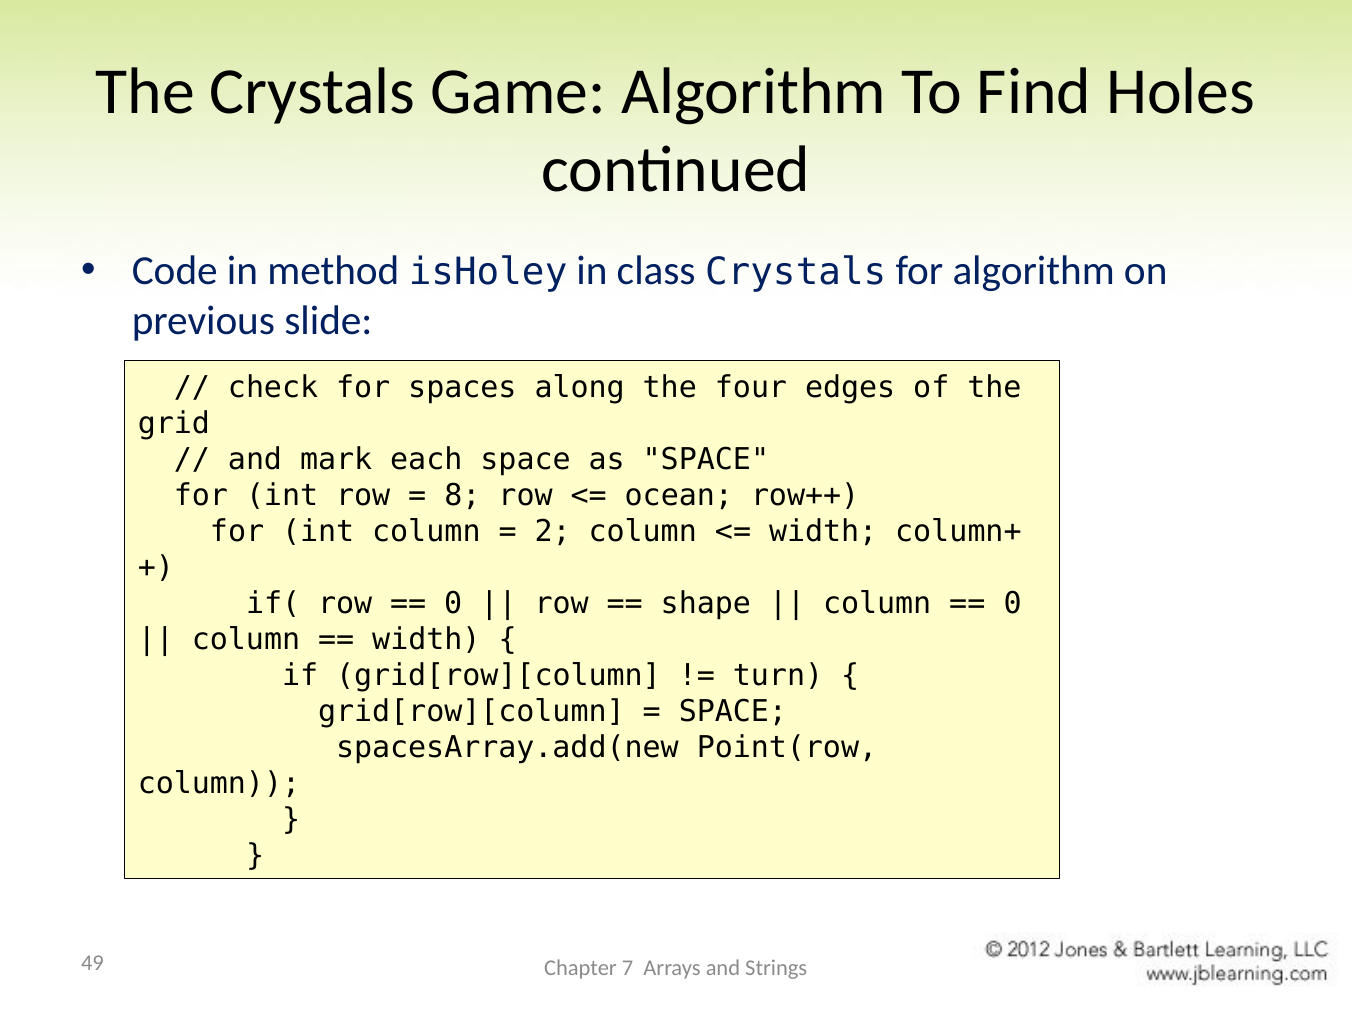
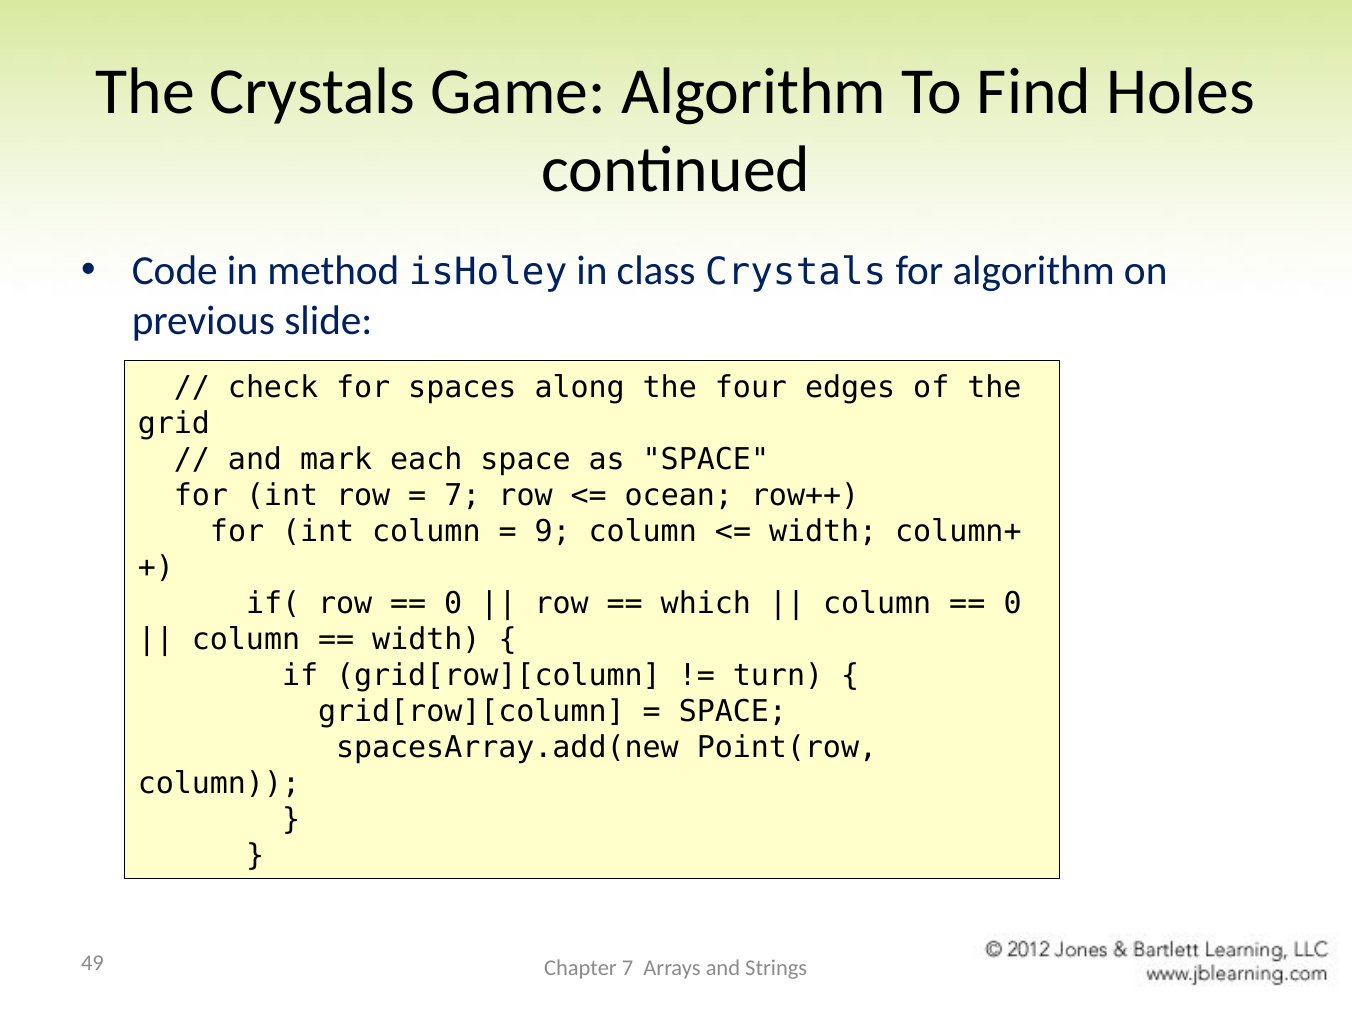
8 at (462, 495): 8 -> 7
2: 2 -> 9
shape: shape -> which
